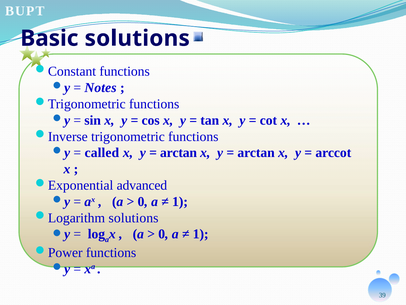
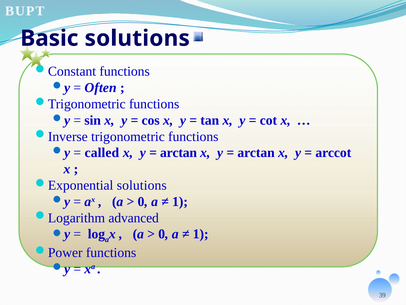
Notes: Notes -> Often
advanced at (142, 185): advanced -> solutions
solutions at (134, 218): solutions -> advanced
